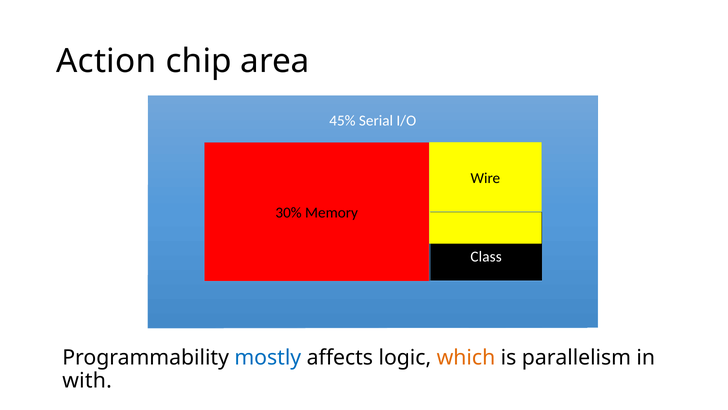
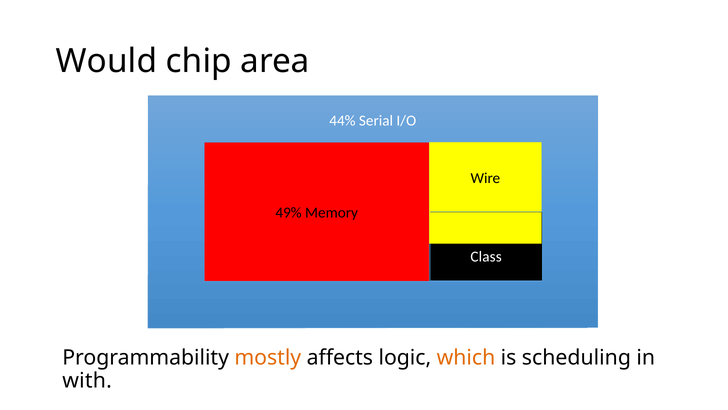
Action: Action -> Would
45%: 45% -> 44%
30%: 30% -> 49%
mostly colour: blue -> orange
parallelism: parallelism -> scheduling
